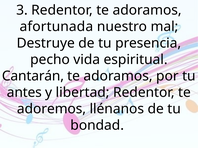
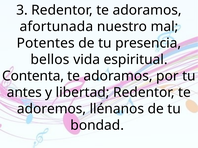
Destruye: Destruye -> Potentes
pecho: pecho -> bellos
Cantarán: Cantarán -> Contenta
